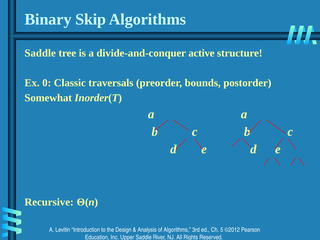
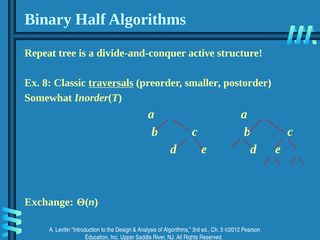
Skip: Skip -> Half
Saddle at (40, 53): Saddle -> Repeat
0: 0 -> 8
traversals underline: none -> present
bounds: bounds -> smaller
Recursive: Recursive -> Exchange
